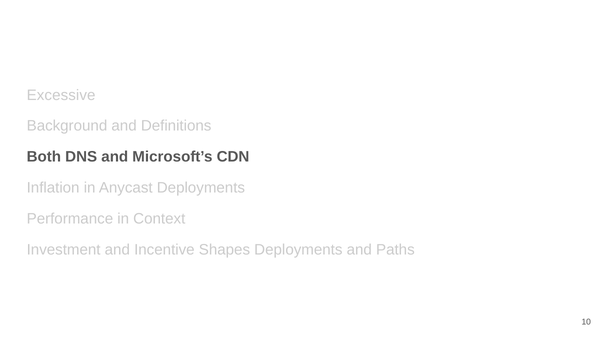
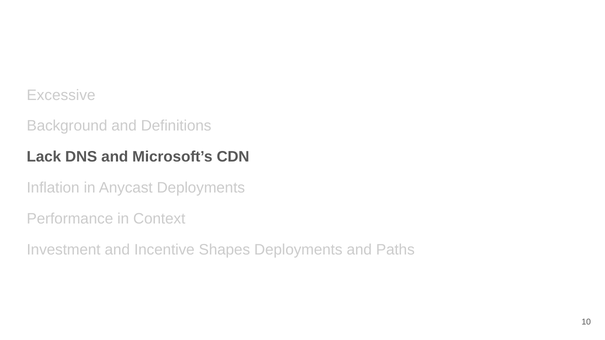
Both: Both -> Lack
